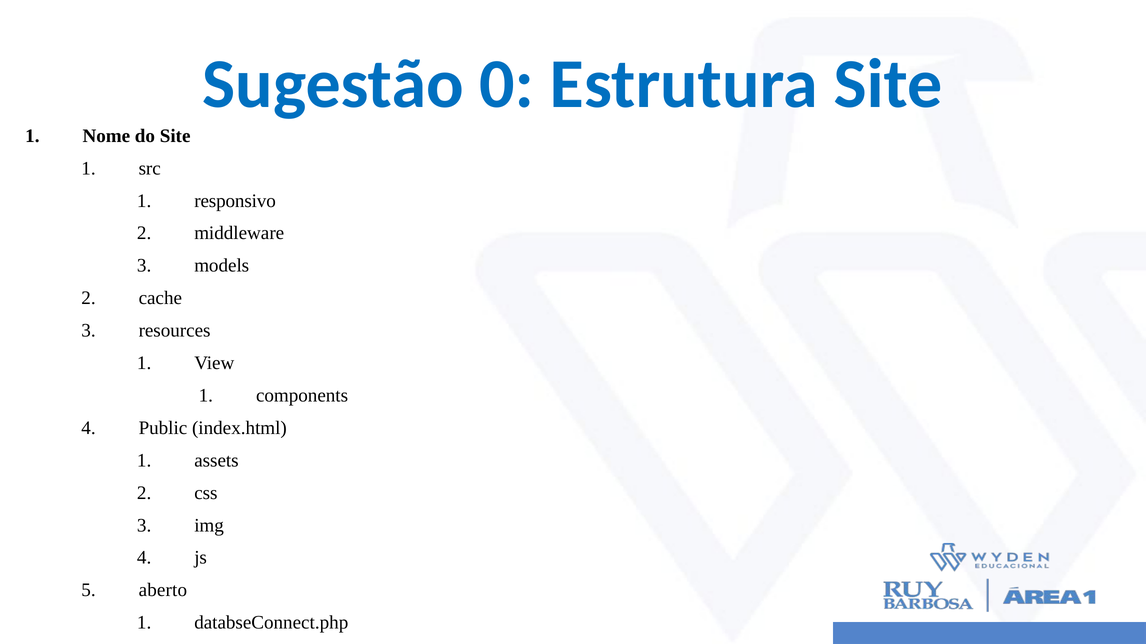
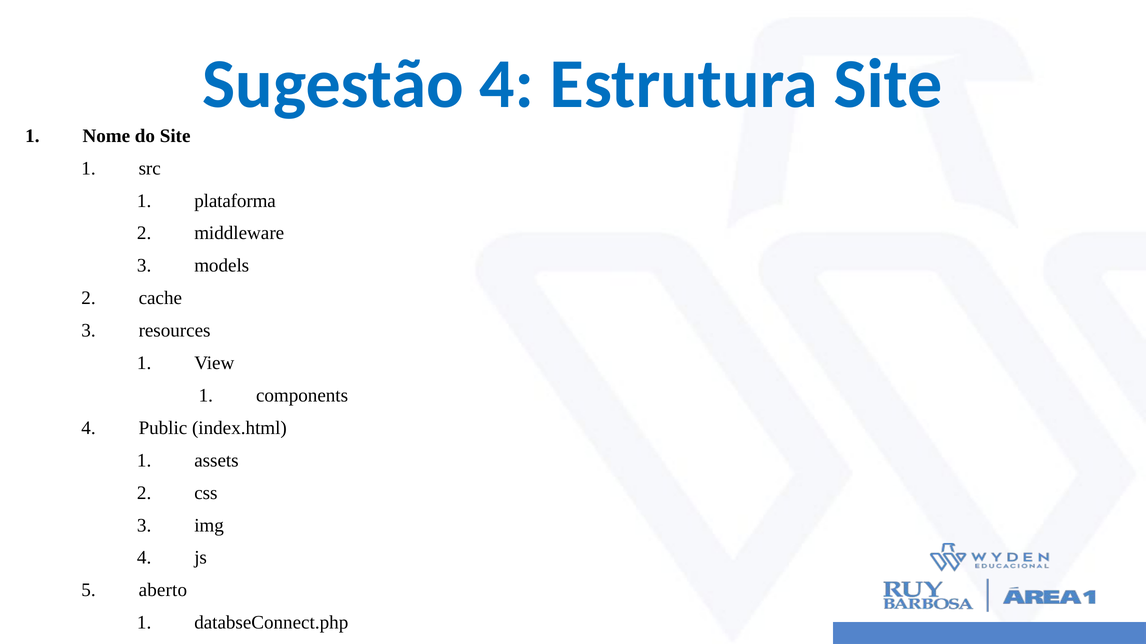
Sugestão 0: 0 -> 4
responsivo: responsivo -> plataforma
